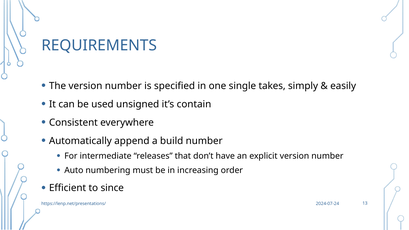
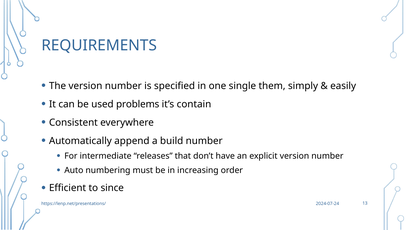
takes: takes -> them
unsigned: unsigned -> problems
